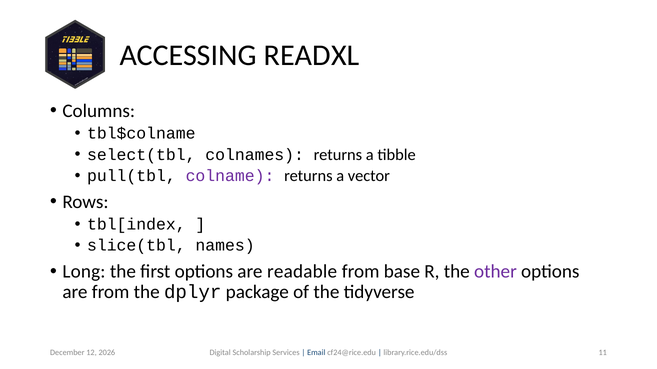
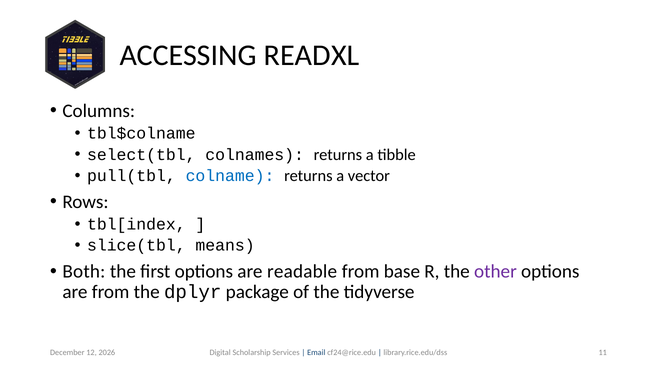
colname colour: purple -> blue
names: names -> means
Long: Long -> Both
